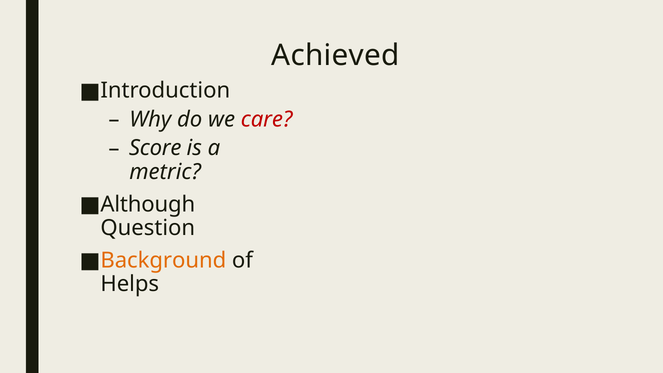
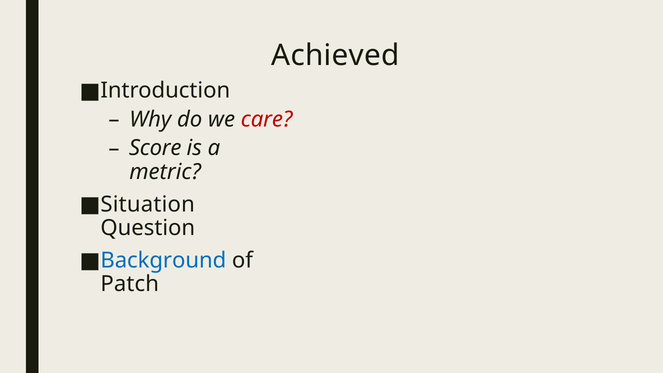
Although: Although -> Situation
Background colour: orange -> blue
Helps: Helps -> Patch
